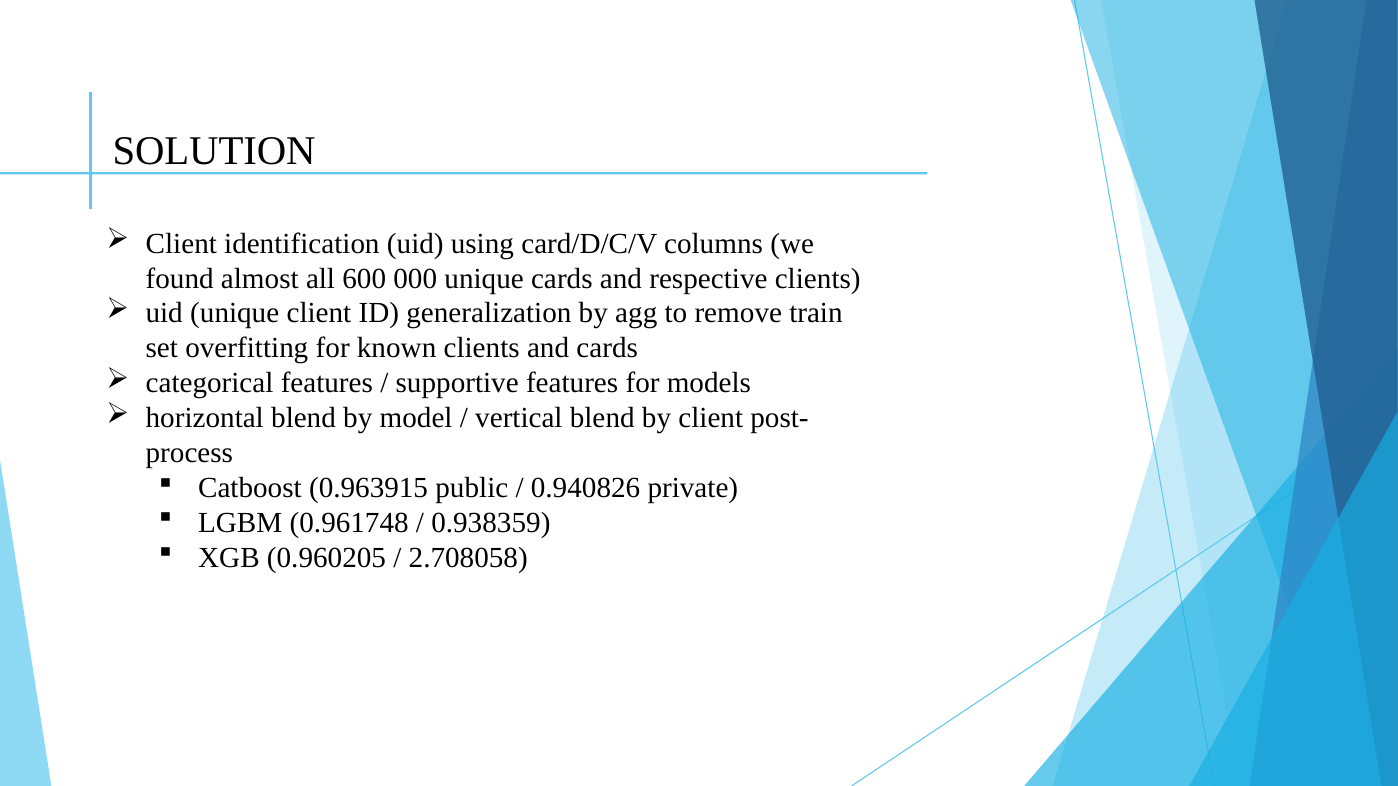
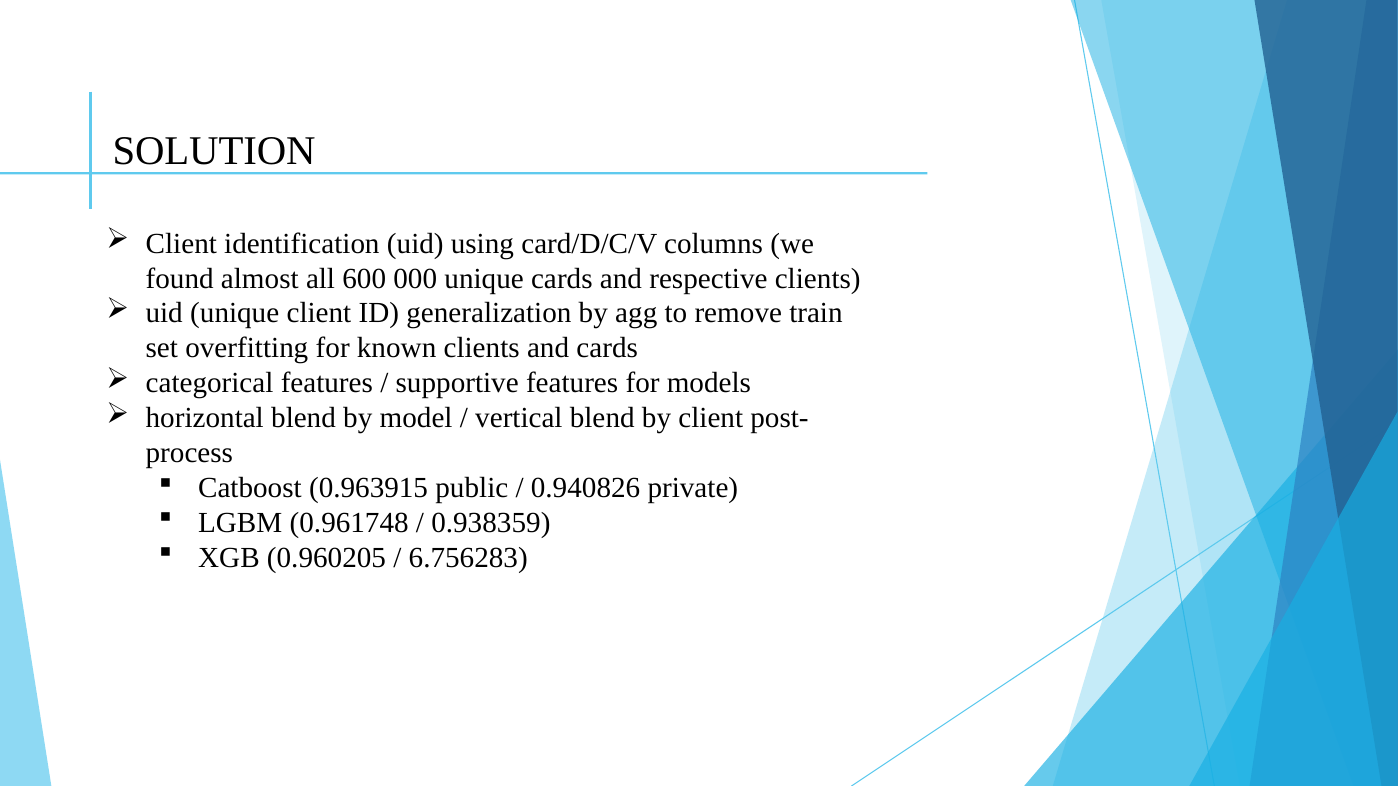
2.708058: 2.708058 -> 6.756283
